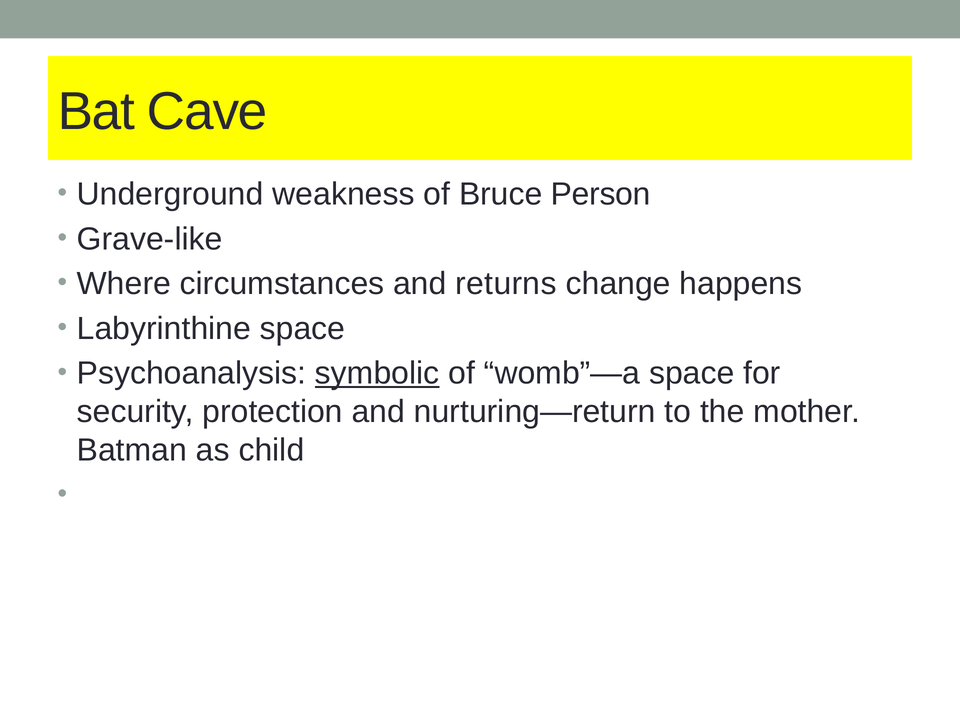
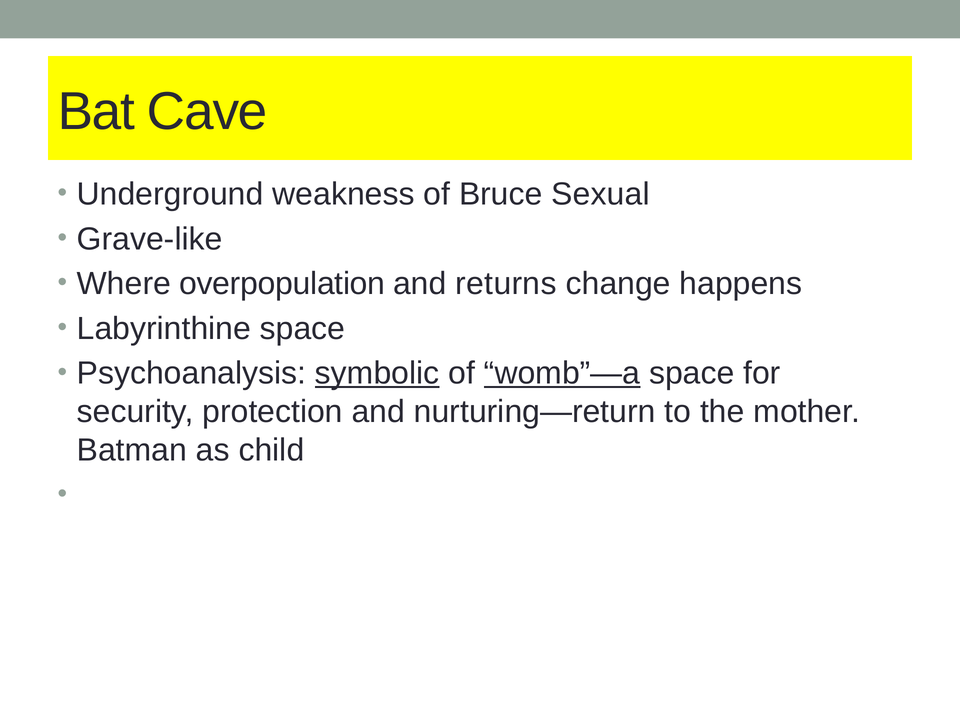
Person: Person -> Sexual
circumstances: circumstances -> overpopulation
womb”—a underline: none -> present
